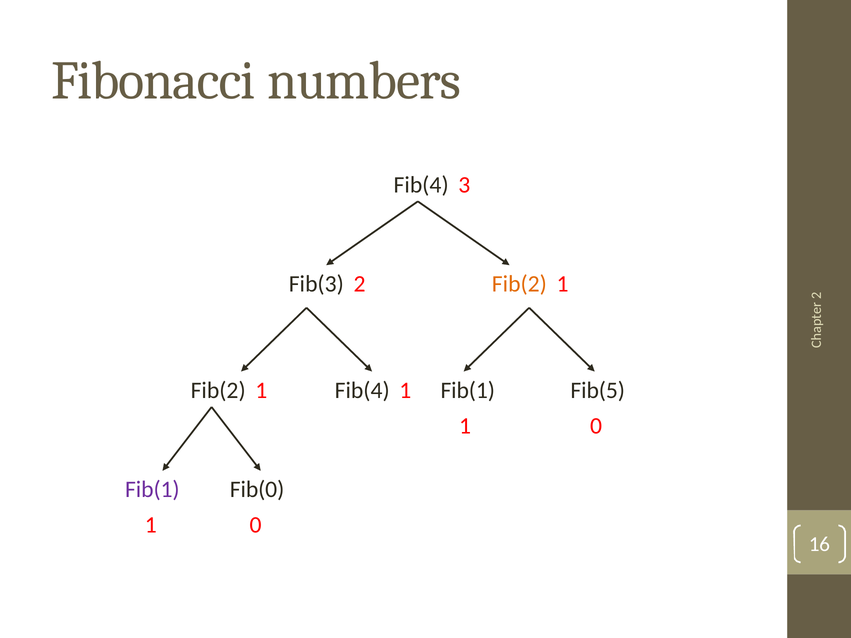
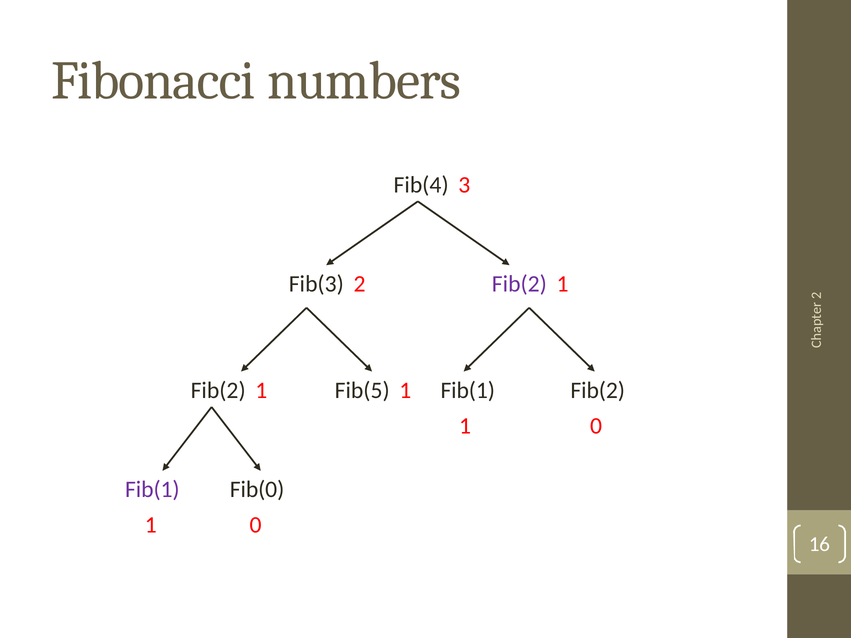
Fib(2 at (519, 284) colour: orange -> purple
1 Fib(4: Fib(4 -> Fib(5
Fib(5 at (598, 390): Fib(5 -> Fib(2
